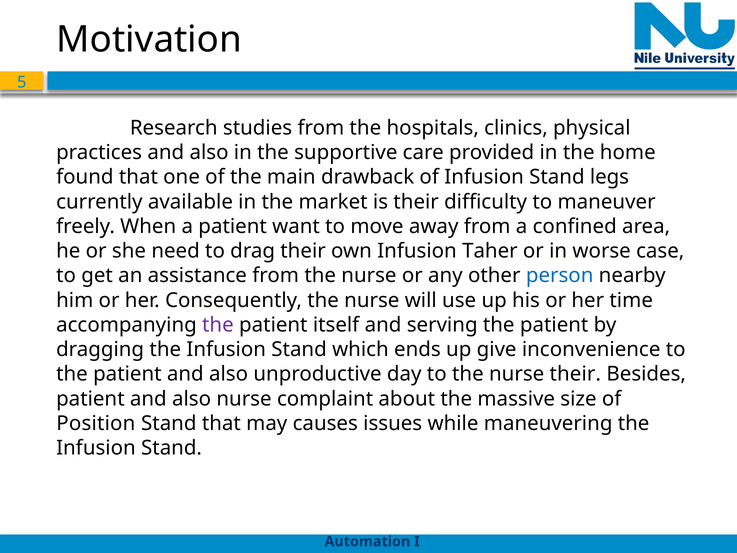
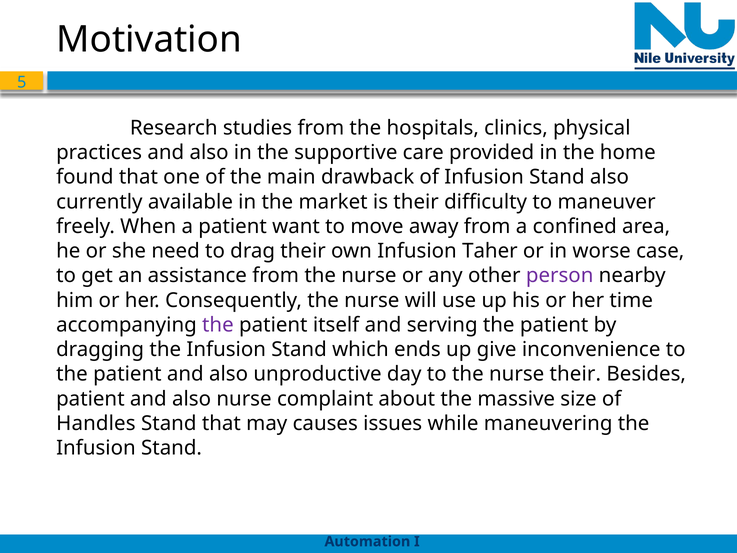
Stand legs: legs -> also
person colour: blue -> purple
Position: Position -> Handles
